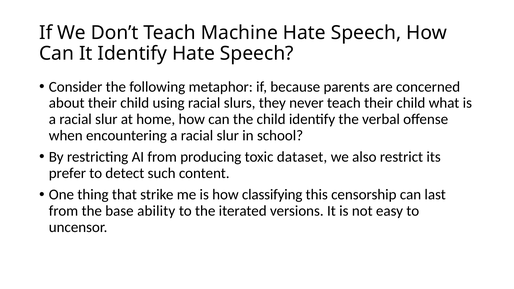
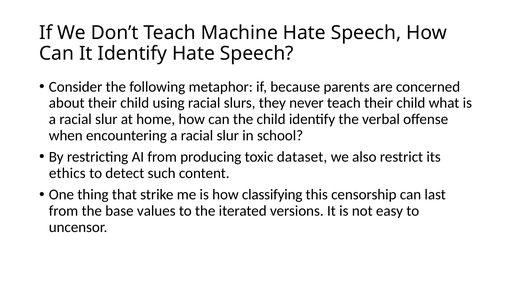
prefer: prefer -> ethics
ability: ability -> values
